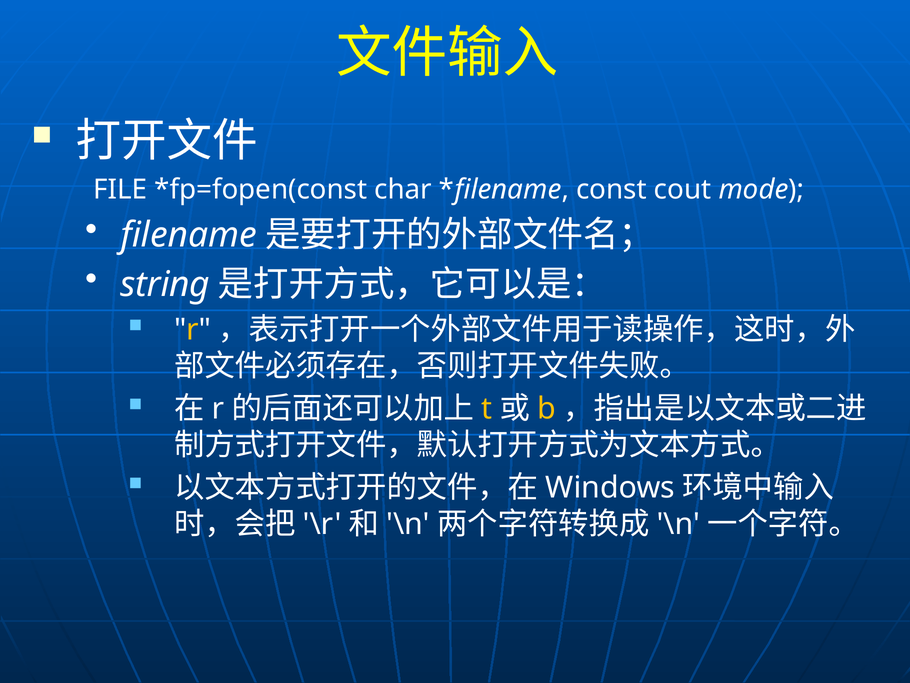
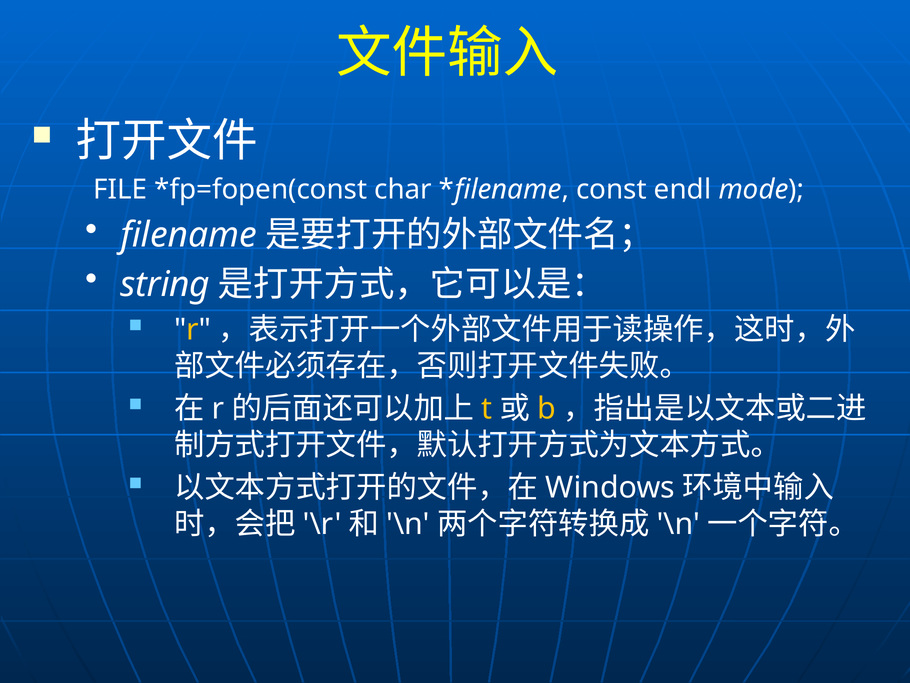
cout: cout -> endl
